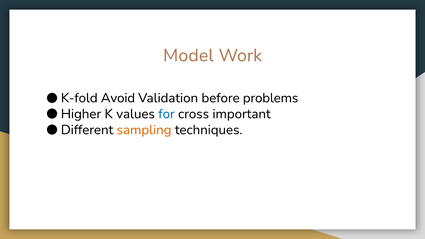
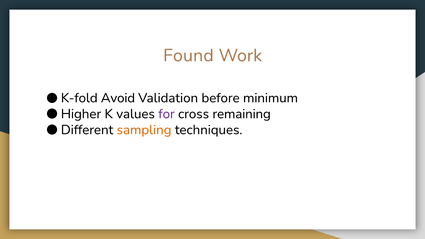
Model: Model -> Found
problems: problems -> minimum
for colour: blue -> purple
important: important -> remaining
